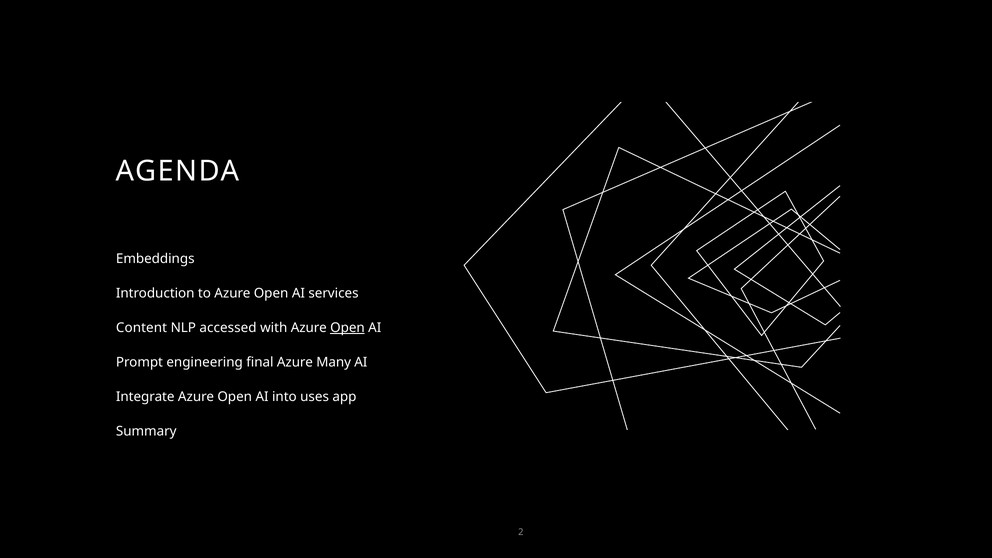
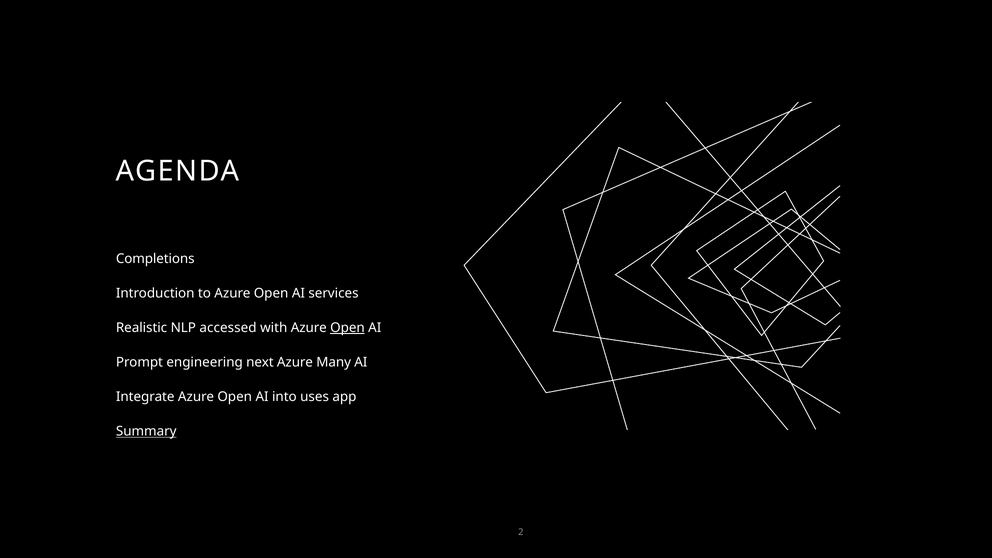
Embeddings: Embeddings -> Completions
Content: Content -> Realistic
final: final -> next
Summary underline: none -> present
